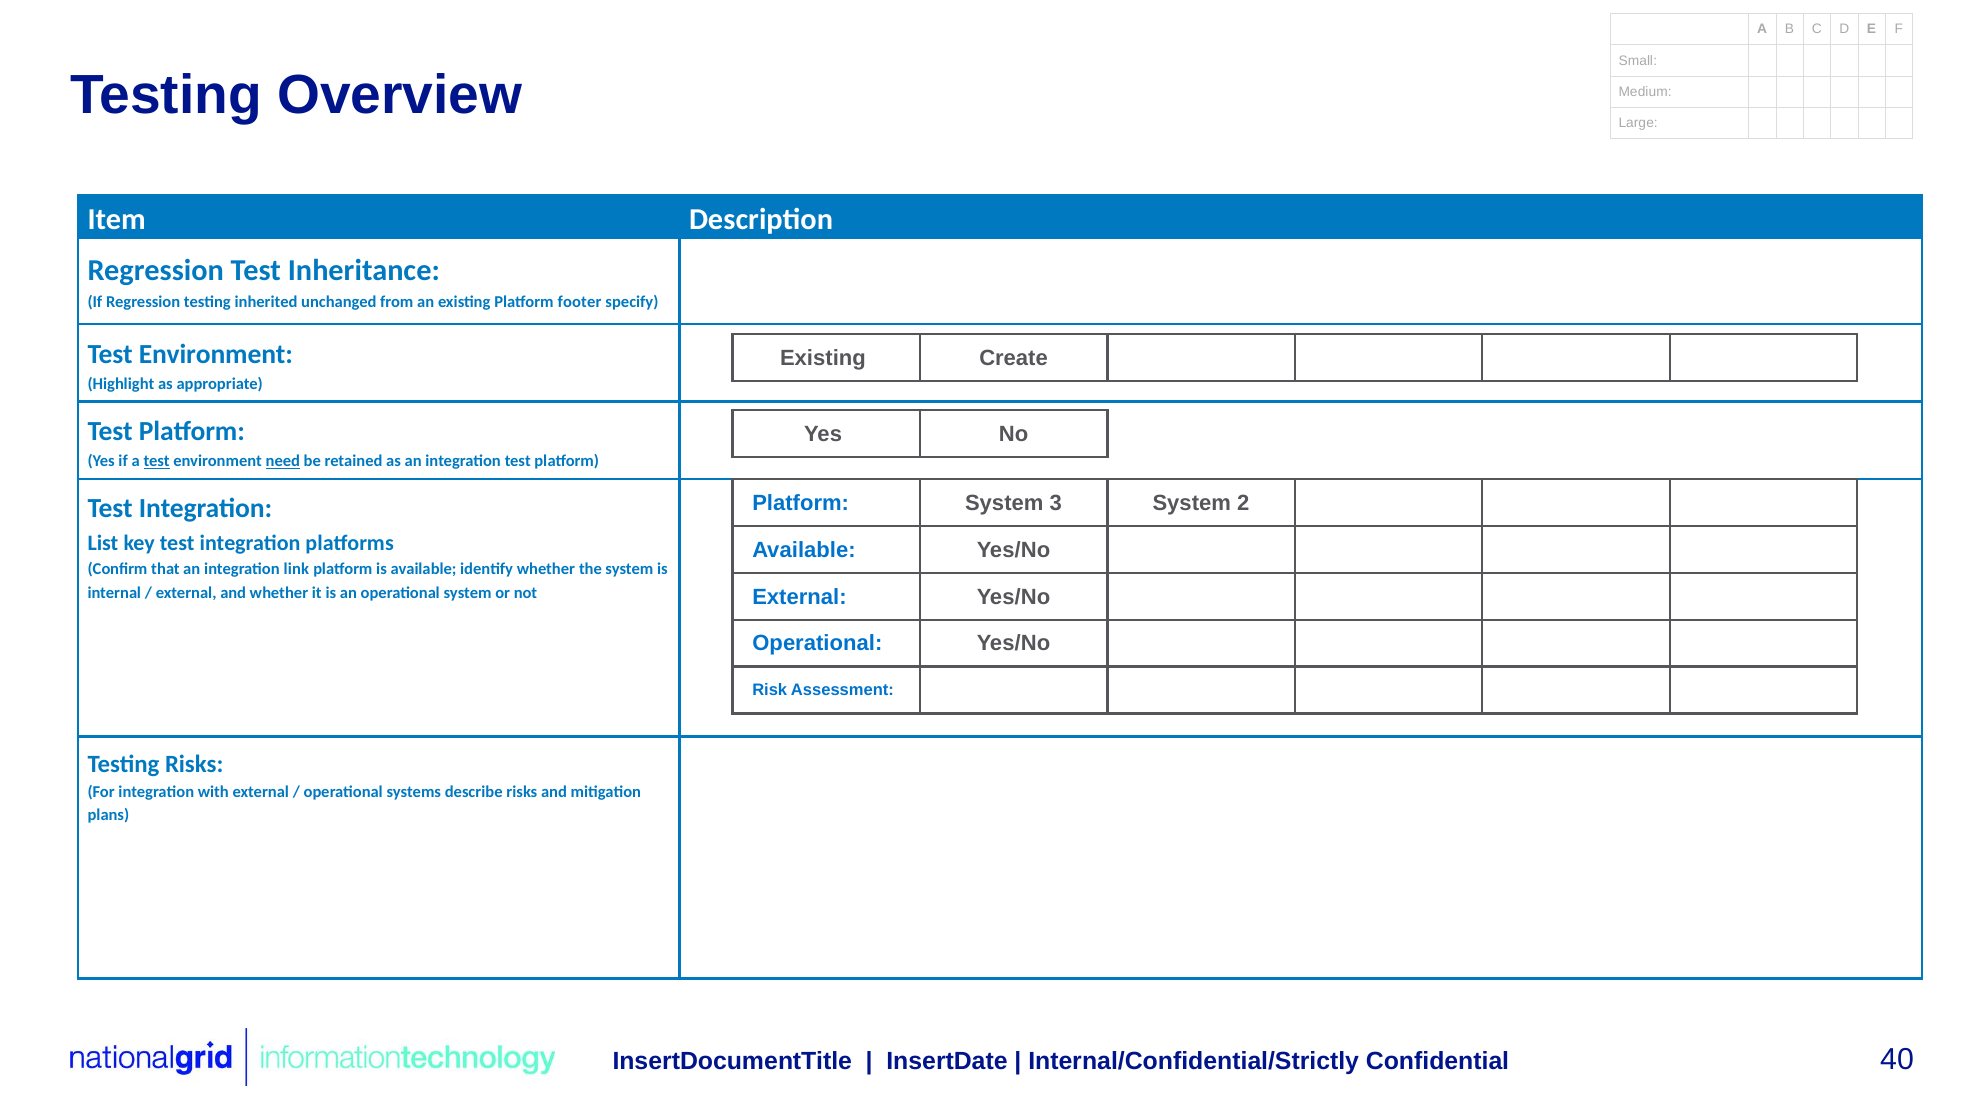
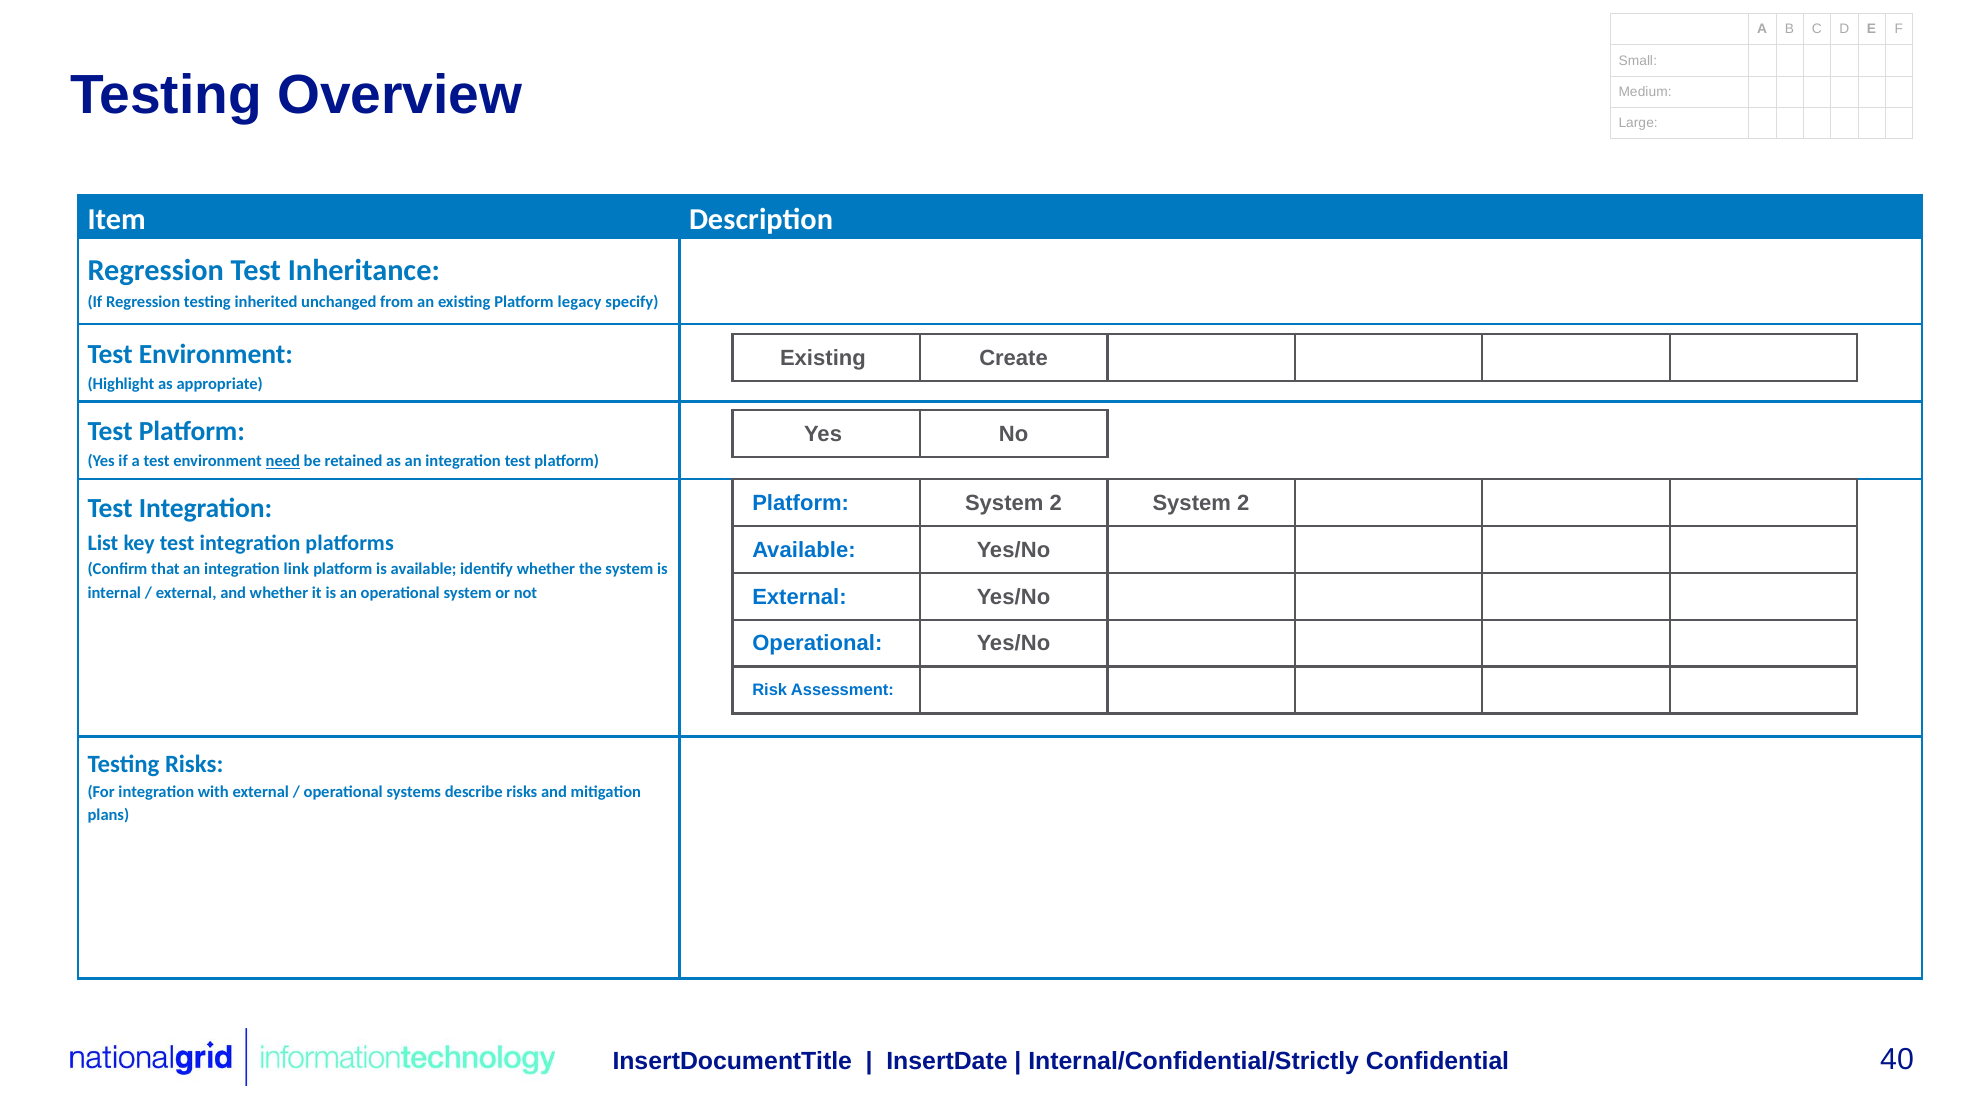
footer: footer -> legacy
test at (157, 461) underline: present -> none
Platform System 3: 3 -> 2
